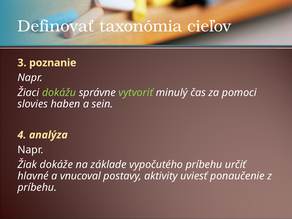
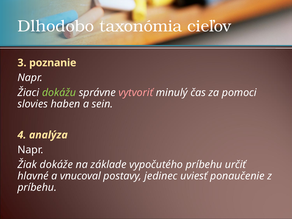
Definovať: Definovať -> Dlhodobo
vytvoriť colour: light green -> pink
aktivity: aktivity -> jedinec
